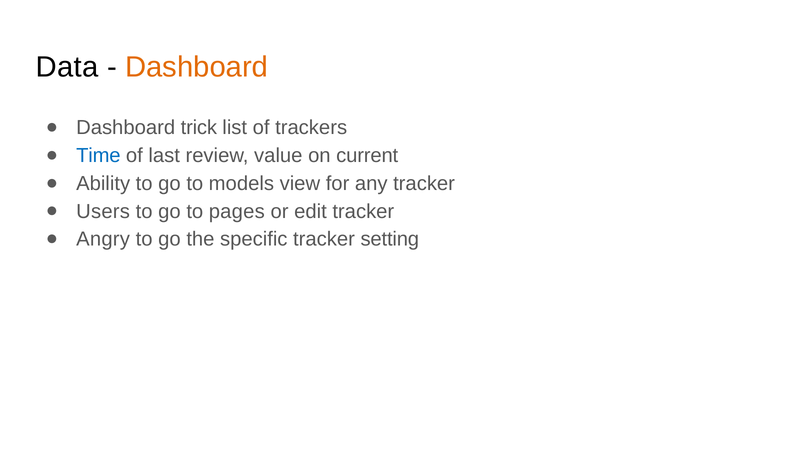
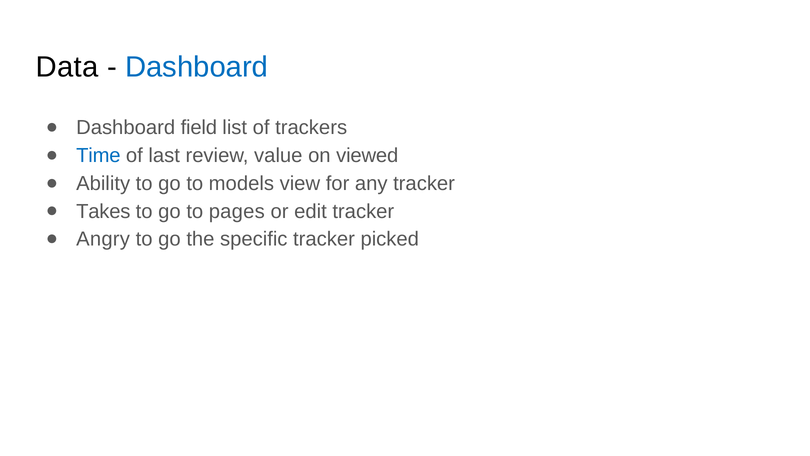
Dashboard at (197, 67) colour: orange -> blue
trick: trick -> field
current: current -> viewed
Users: Users -> Takes
setting: setting -> picked
